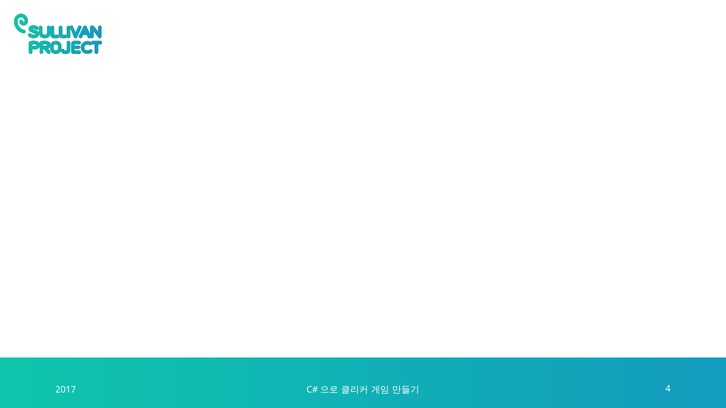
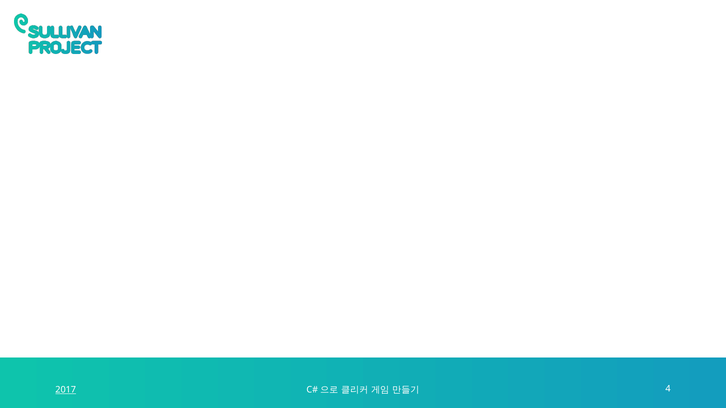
2017 underline: none -> present
